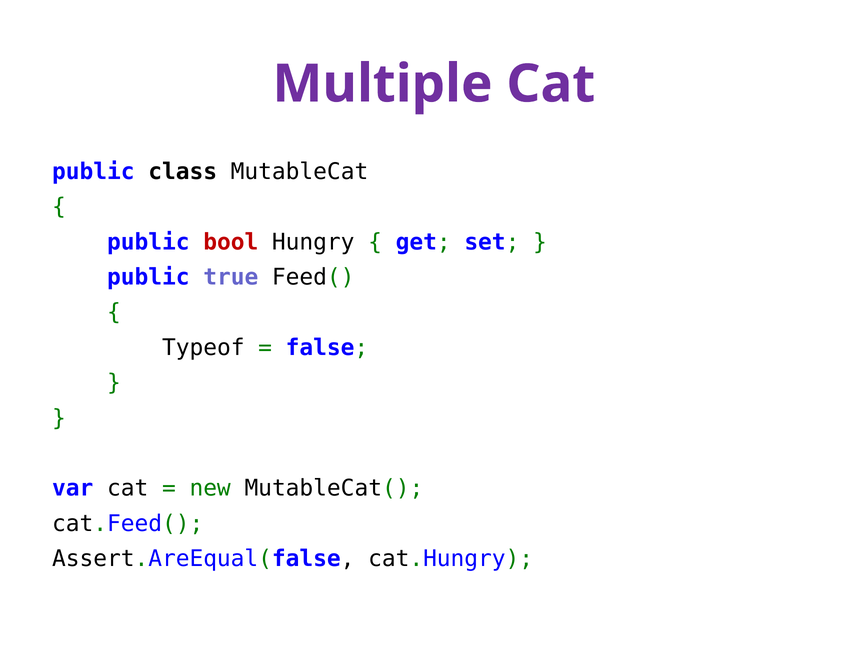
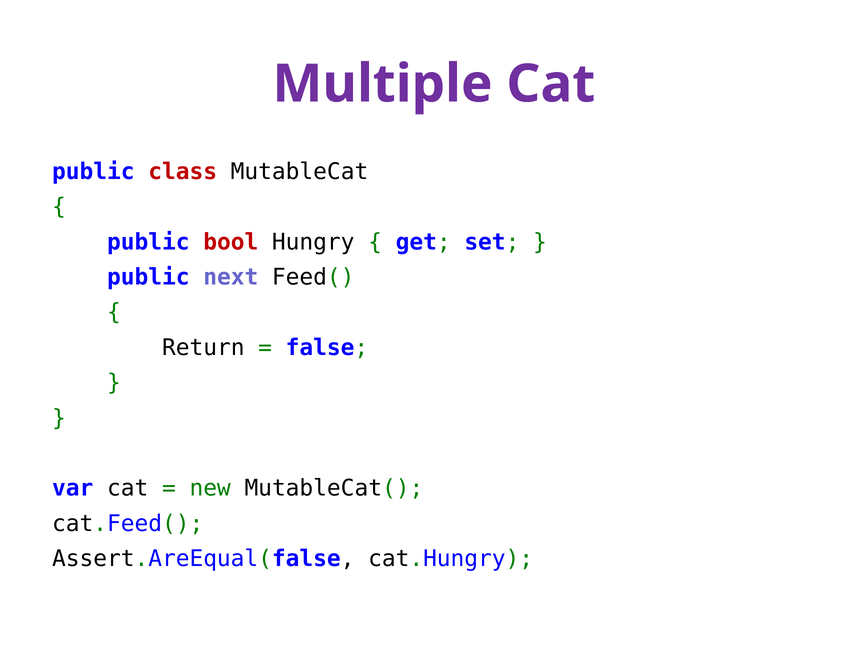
class colour: black -> red
true: true -> next
Typeof: Typeof -> Return
